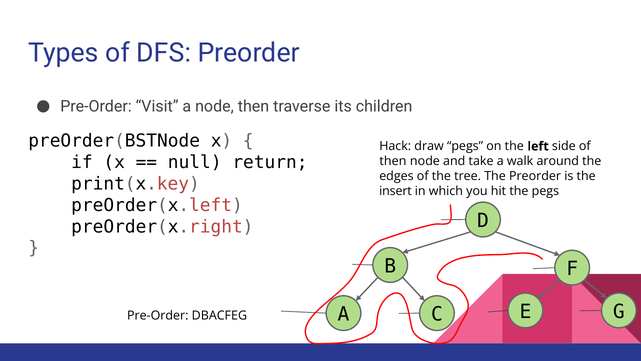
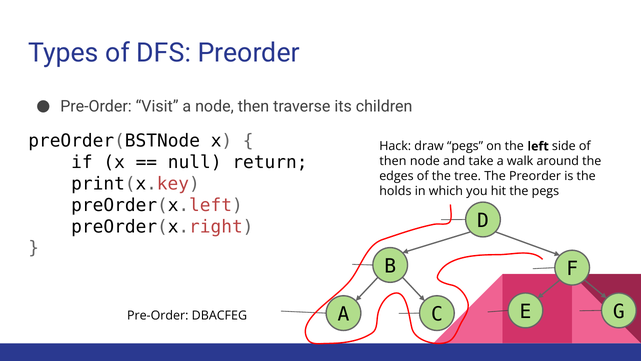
insert: insert -> holds
